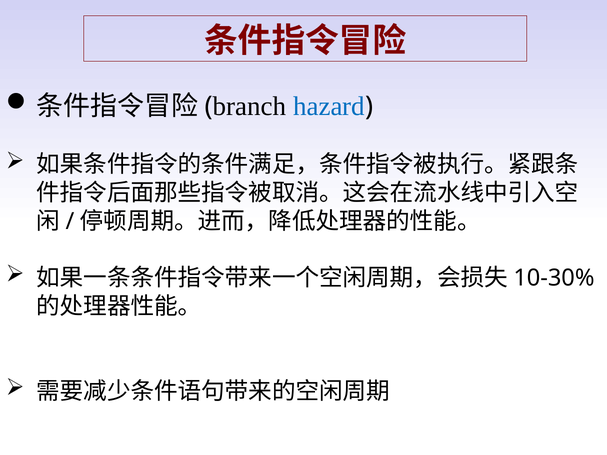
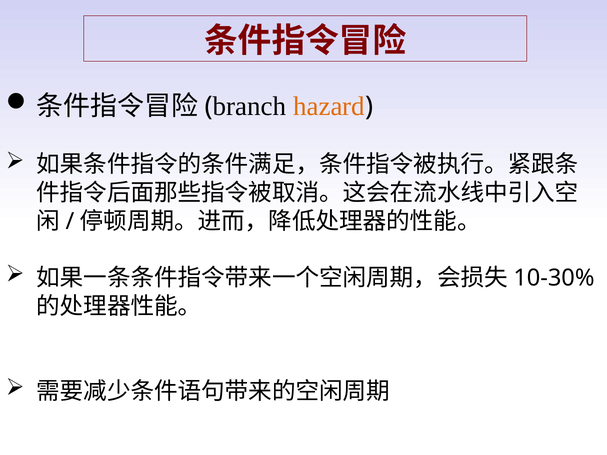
hazard colour: blue -> orange
